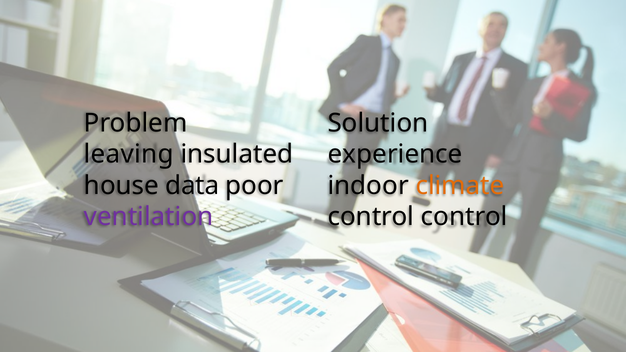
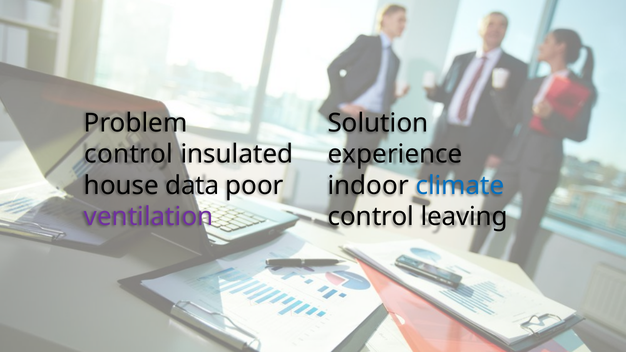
leaving at (129, 154): leaving -> control
climate colour: orange -> blue
control control: control -> leaving
